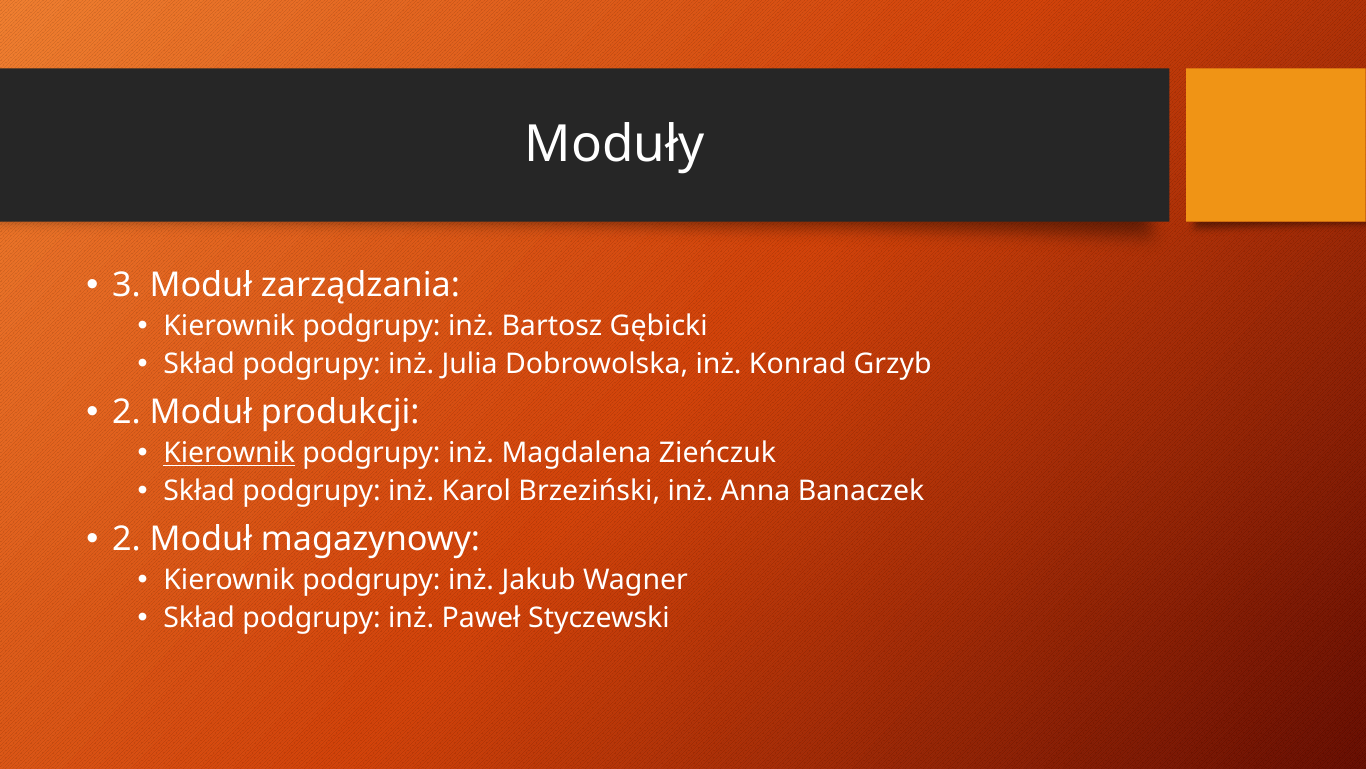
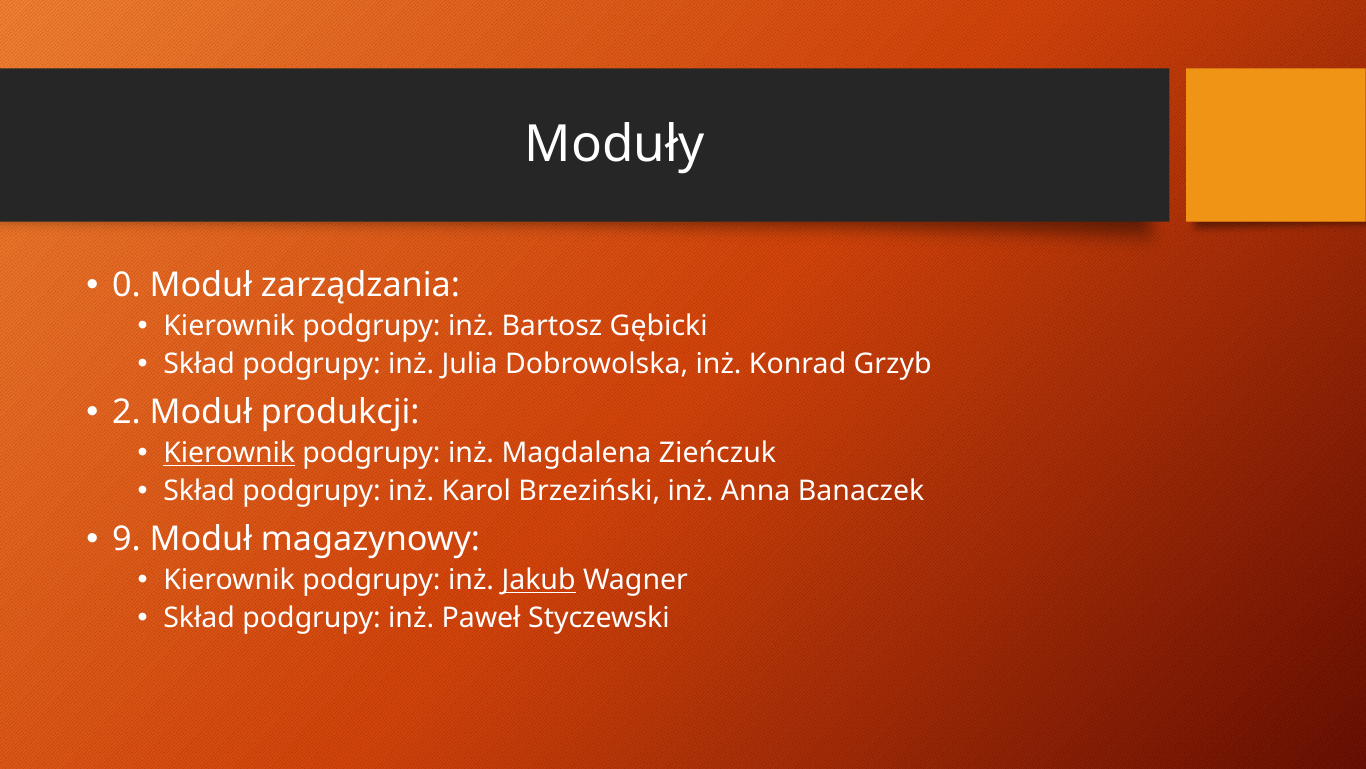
3: 3 -> 0
2 at (126, 539): 2 -> 9
Jakub underline: none -> present
